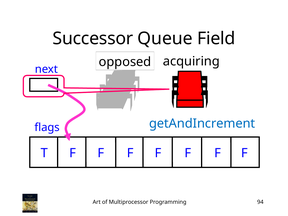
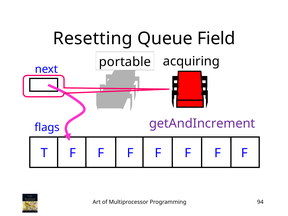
Successor: Successor -> Resetting
opposed: opposed -> portable
getAndIncrement colour: blue -> purple
